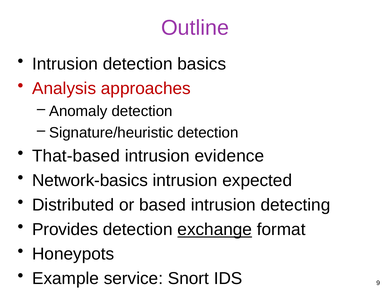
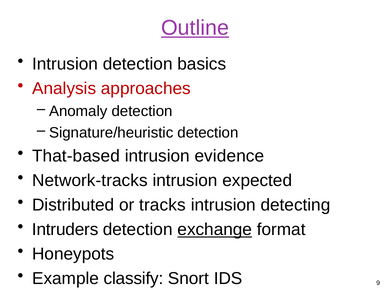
Outline underline: none -> present
Network-basics: Network-basics -> Network-tracks
based: based -> tracks
Provides: Provides -> Intruders
service: service -> classify
